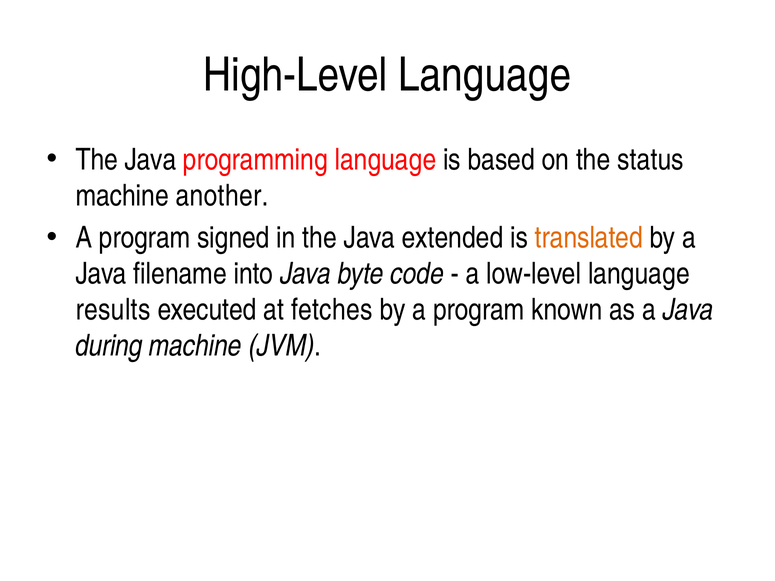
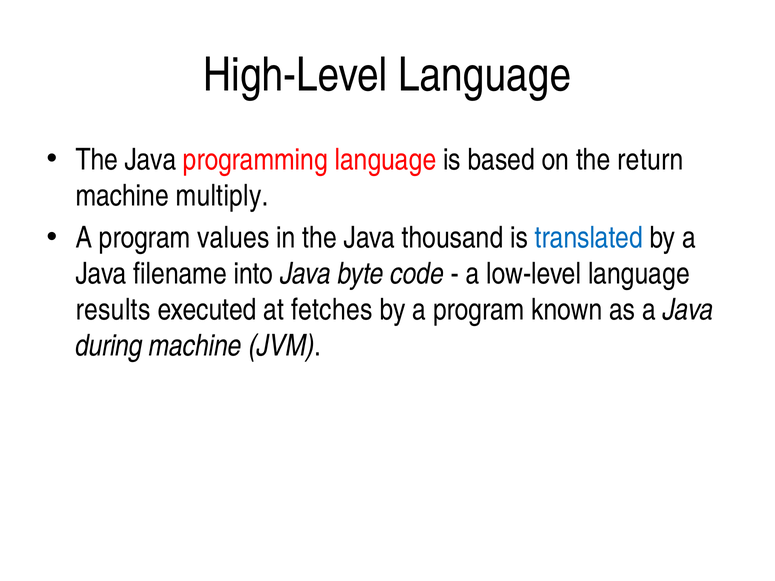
status: status -> return
another: another -> multiply
signed: signed -> values
extended: extended -> thousand
translated colour: orange -> blue
